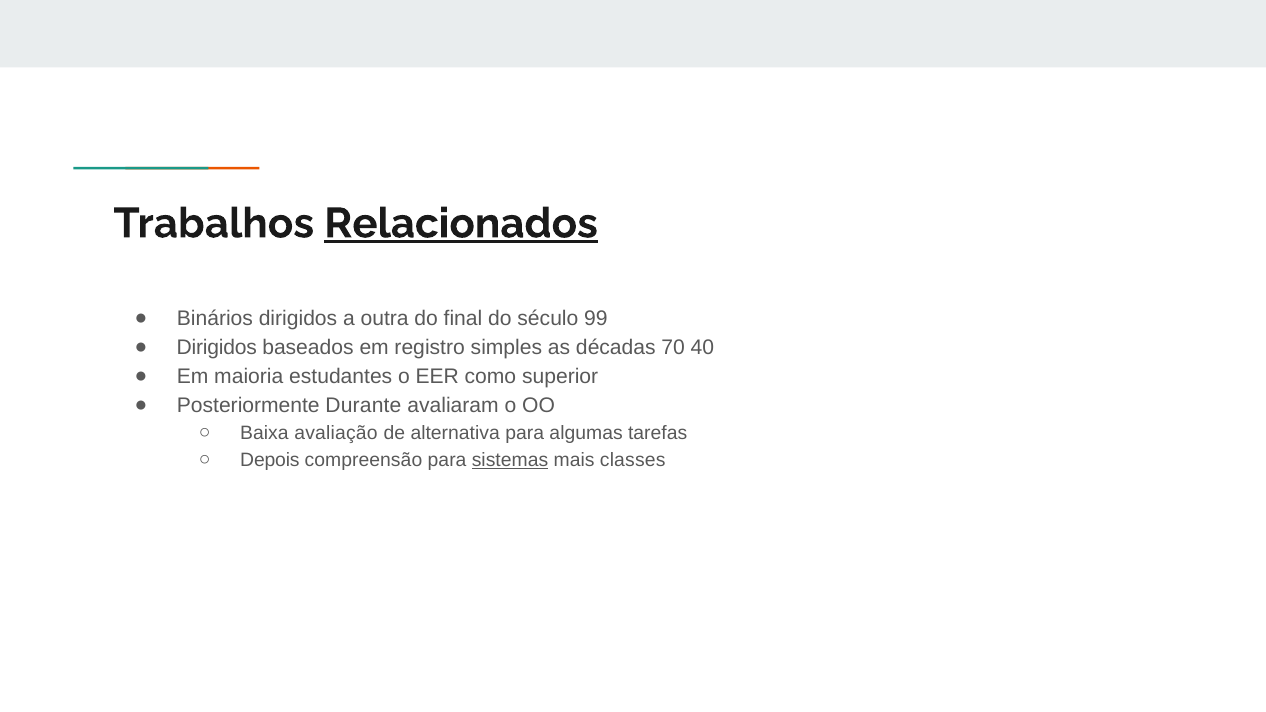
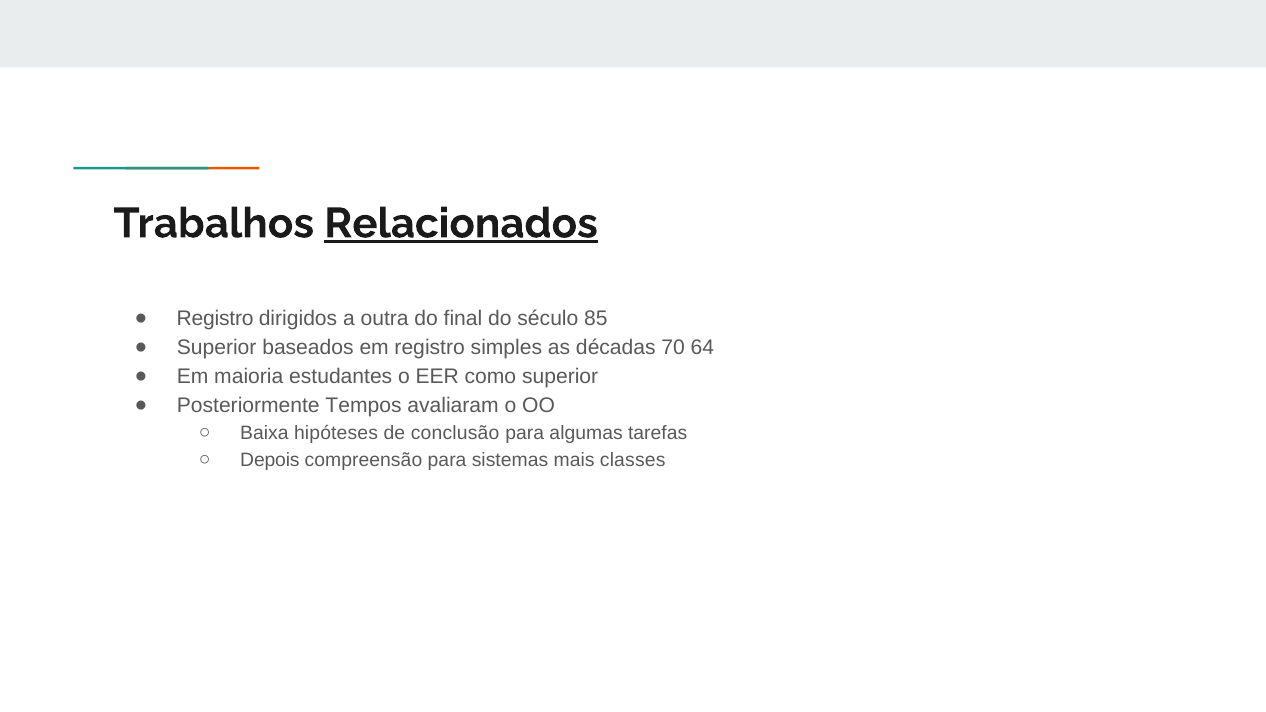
Binários at (215, 318): Binários -> Registro
99: 99 -> 85
Dirigidos at (217, 348): Dirigidos -> Superior
40: 40 -> 64
Durante: Durante -> Tempos
avaliação: avaliação -> hipóteses
alternativa: alternativa -> conclusão
sistemas underline: present -> none
